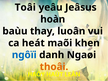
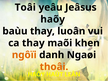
hoàn at (53, 19): hoàn -> haõy
ca heát: heát -> thay
ngôïi colour: blue -> orange
